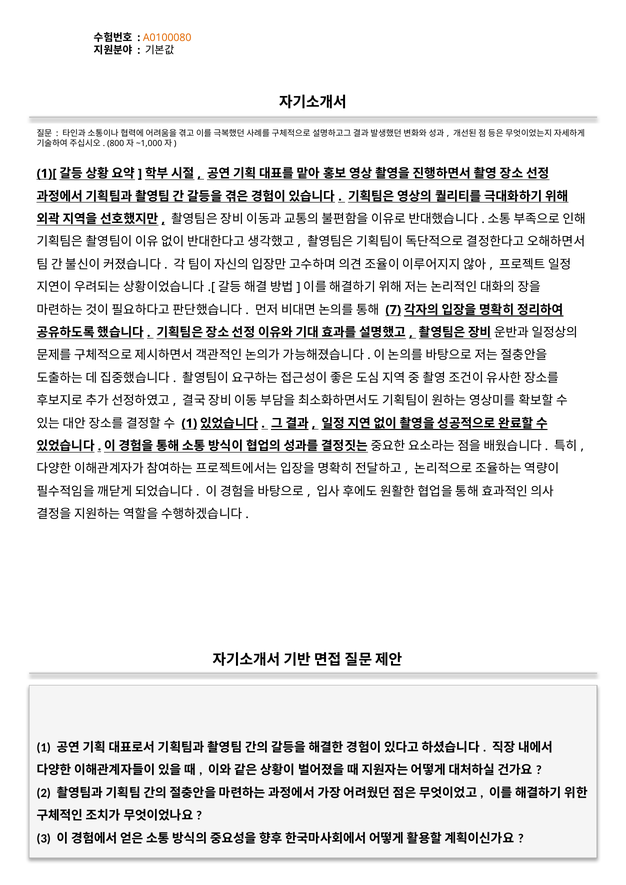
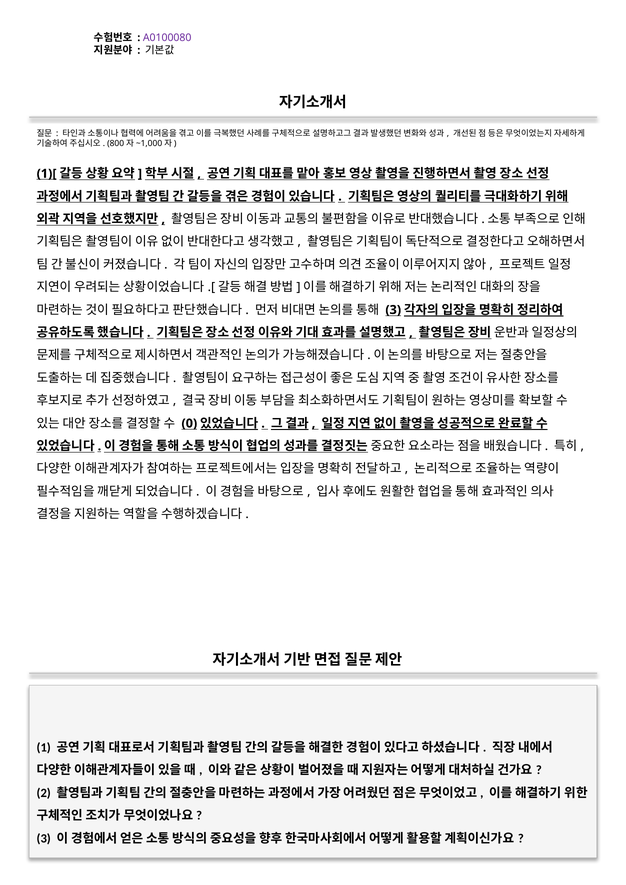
A0100080 colour: orange -> purple
7 at (393, 310): 7 -> 3
1 at (189, 424): 1 -> 0
